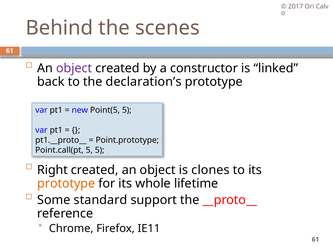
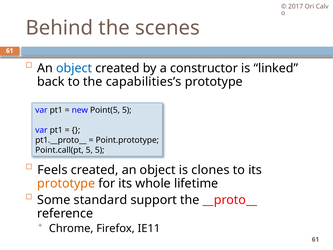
object at (74, 68) colour: purple -> blue
declaration’s: declaration’s -> capabilities’s
Right: Right -> Feels
